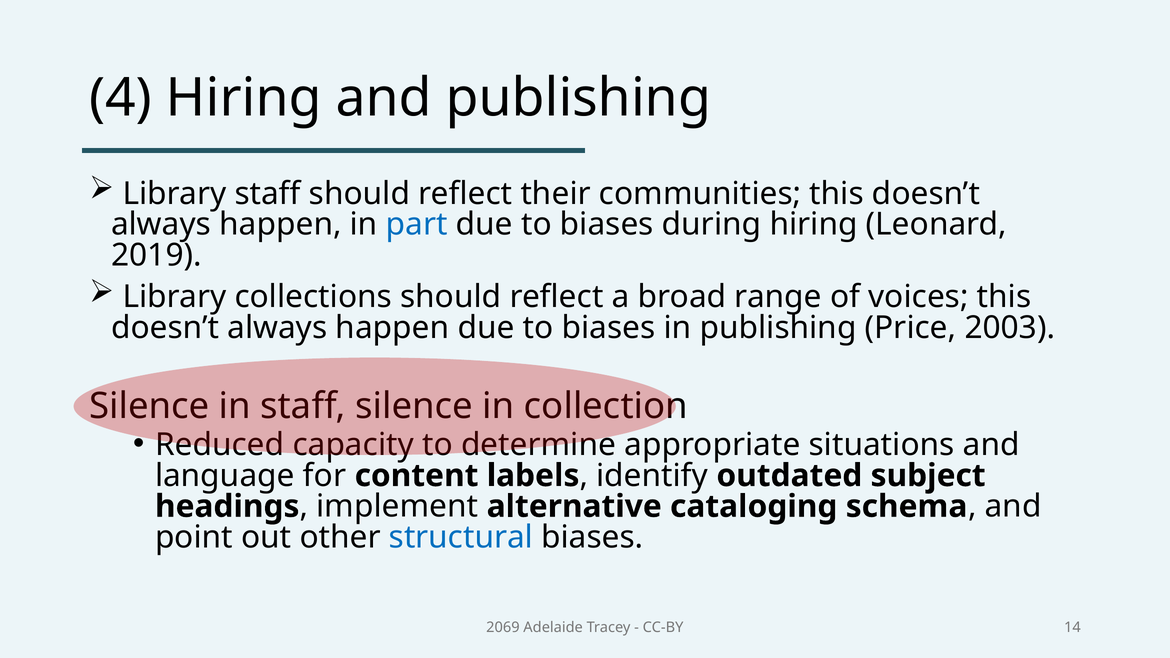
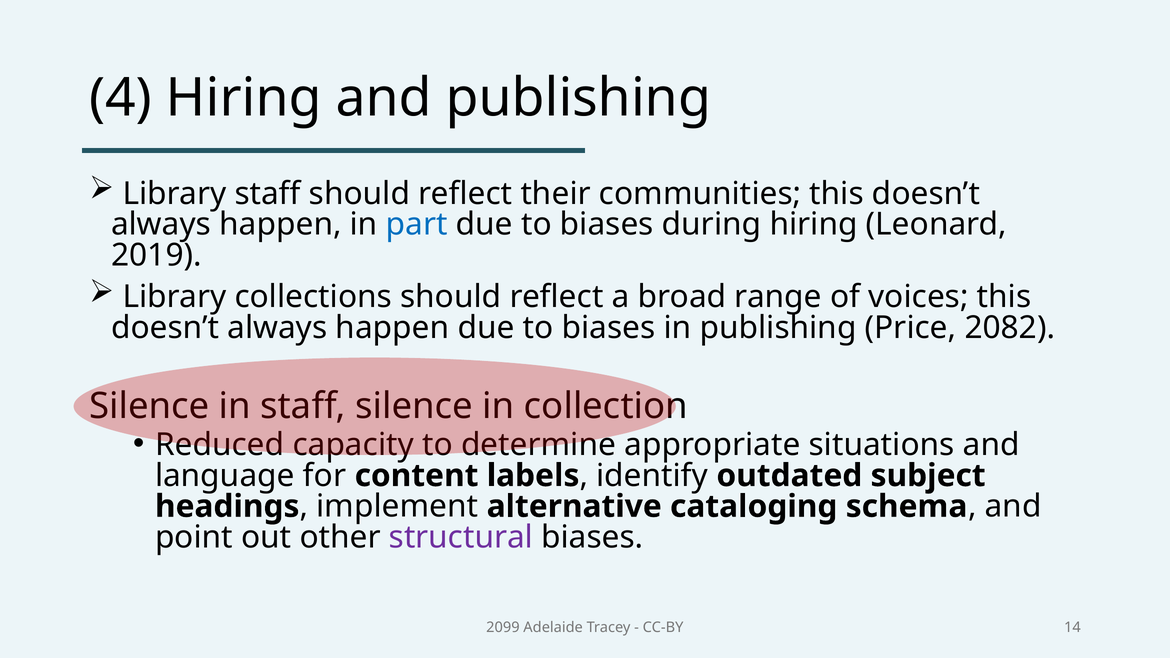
2003: 2003 -> 2082
structural colour: blue -> purple
2069: 2069 -> 2099
